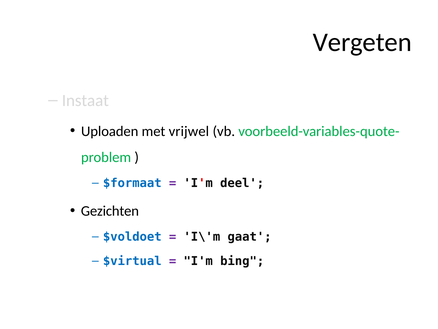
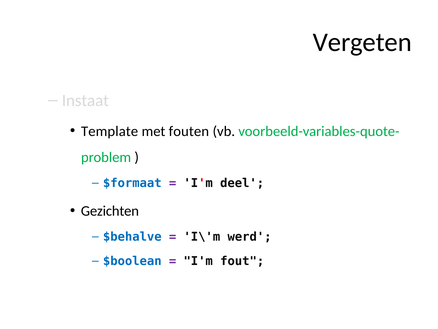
Uploaden: Uploaden -> Template
vrijwel: vrijwel -> fouten
$voldoet: $voldoet -> $behalve
gaat: gaat -> werd
$virtual: $virtual -> $boolean
bing: bing -> fout
